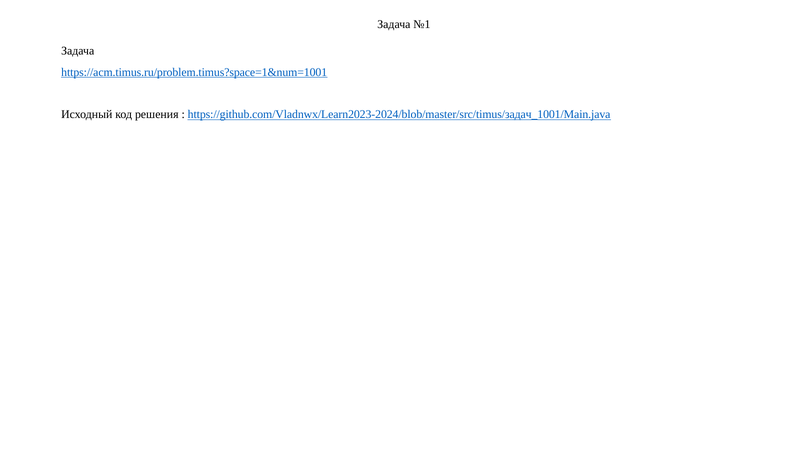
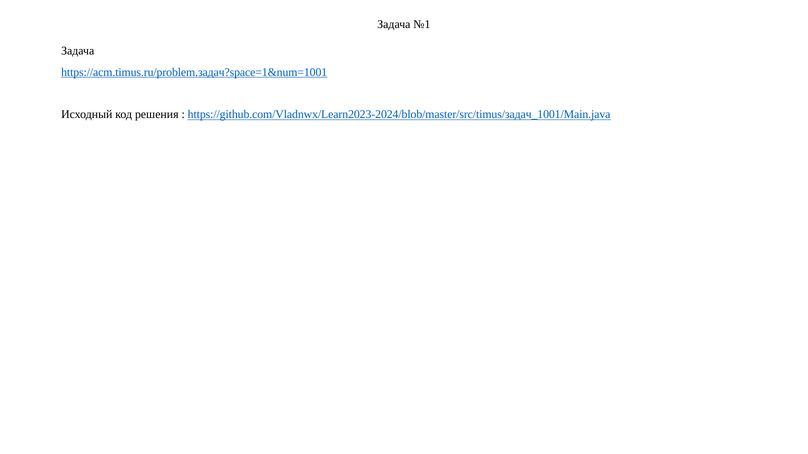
https://acm.timus.ru/problem.timus?space=1&num=1001: https://acm.timus.ru/problem.timus?space=1&num=1001 -> https://acm.timus.ru/problem.задач?space=1&num=1001
